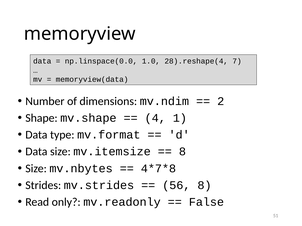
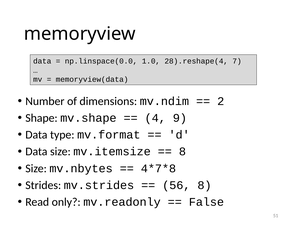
1: 1 -> 9
